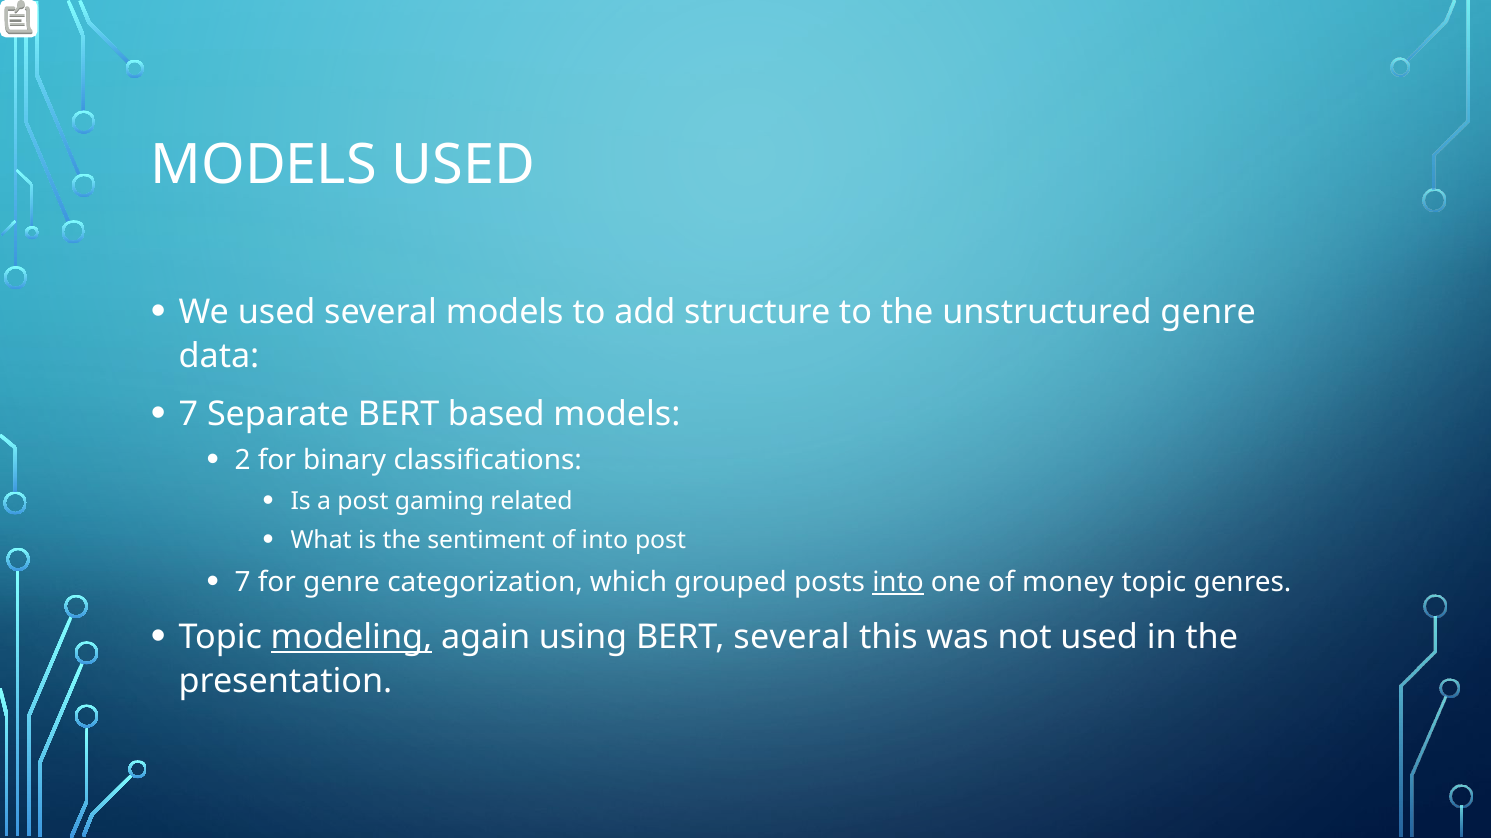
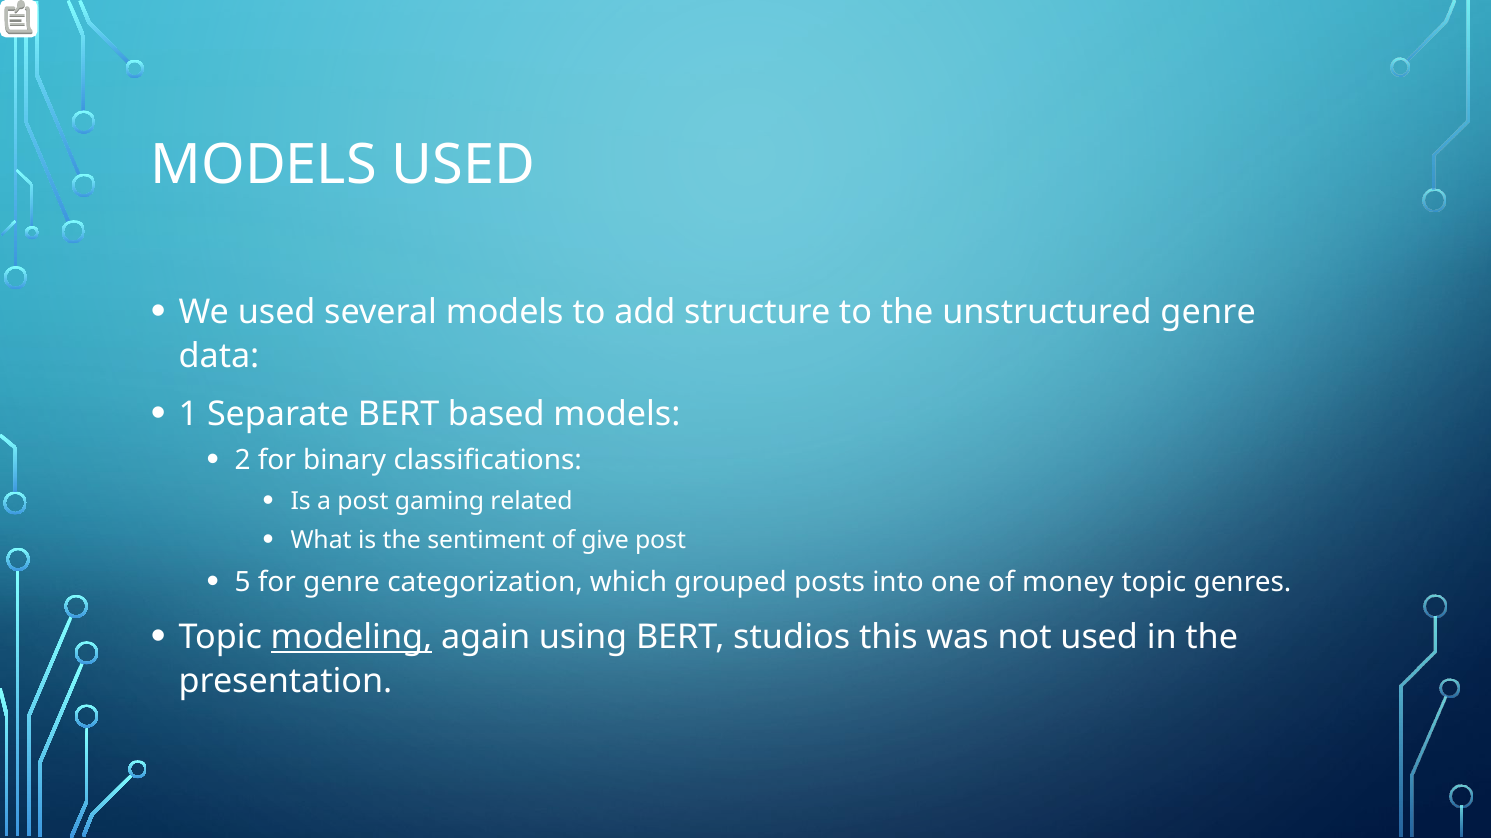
7 at (189, 415): 7 -> 1
of into: into -> give
7 at (243, 583): 7 -> 5
into at (898, 583) underline: present -> none
BERT several: several -> studios
